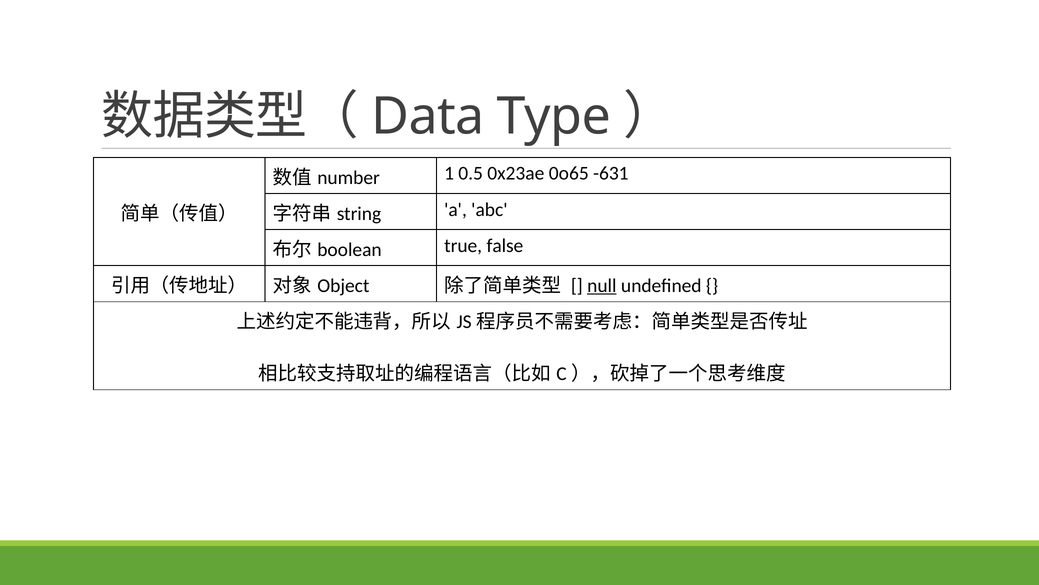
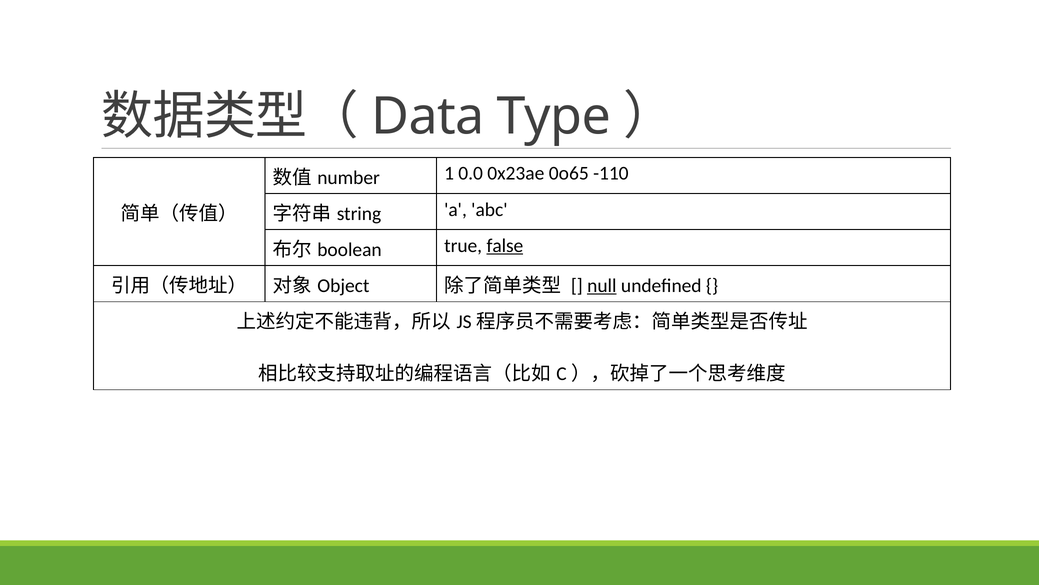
0.5: 0.5 -> 0.0
-631: -631 -> -110
false underline: none -> present
